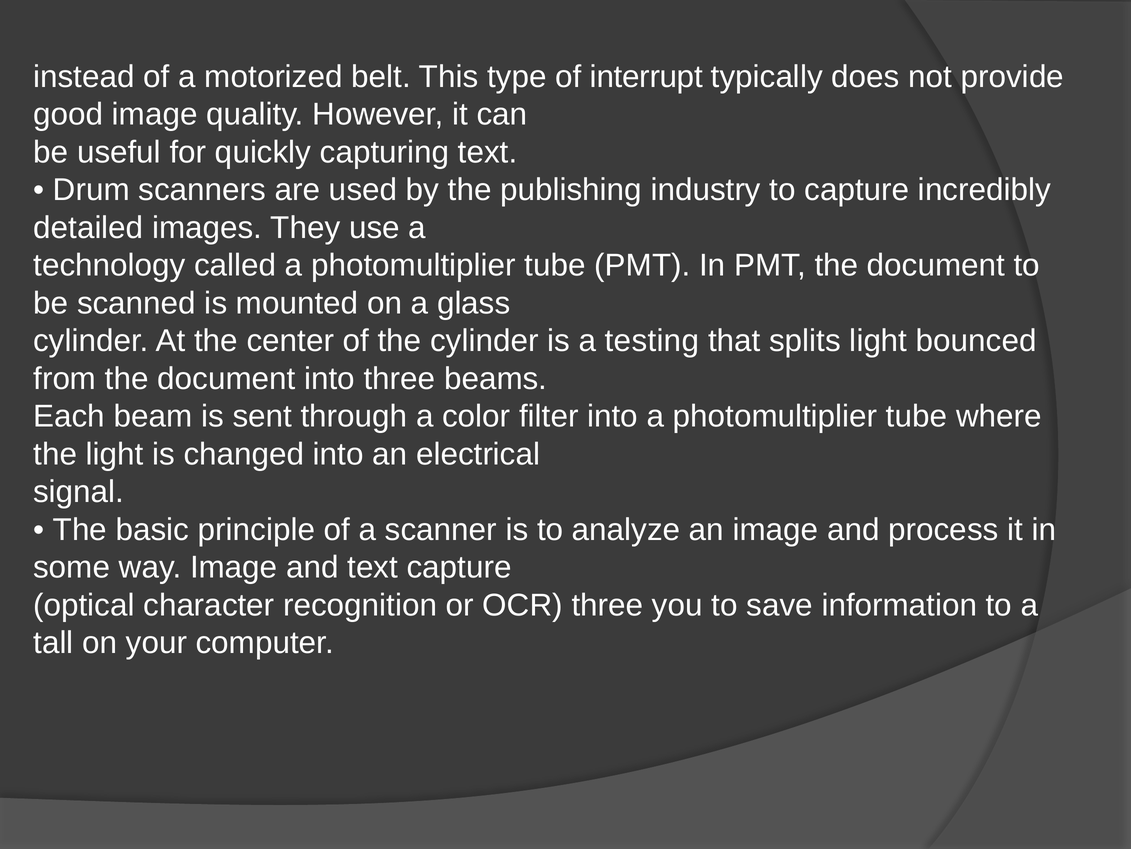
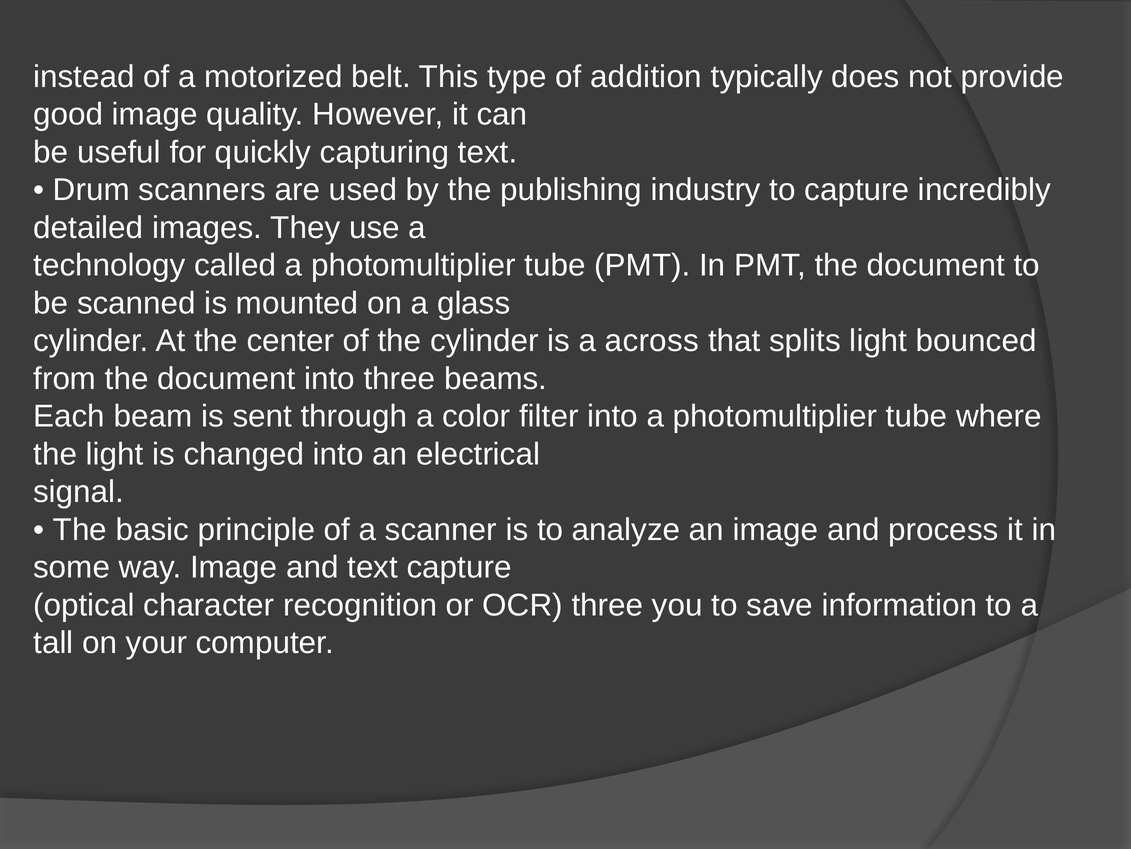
interrupt: interrupt -> addition
testing: testing -> across
